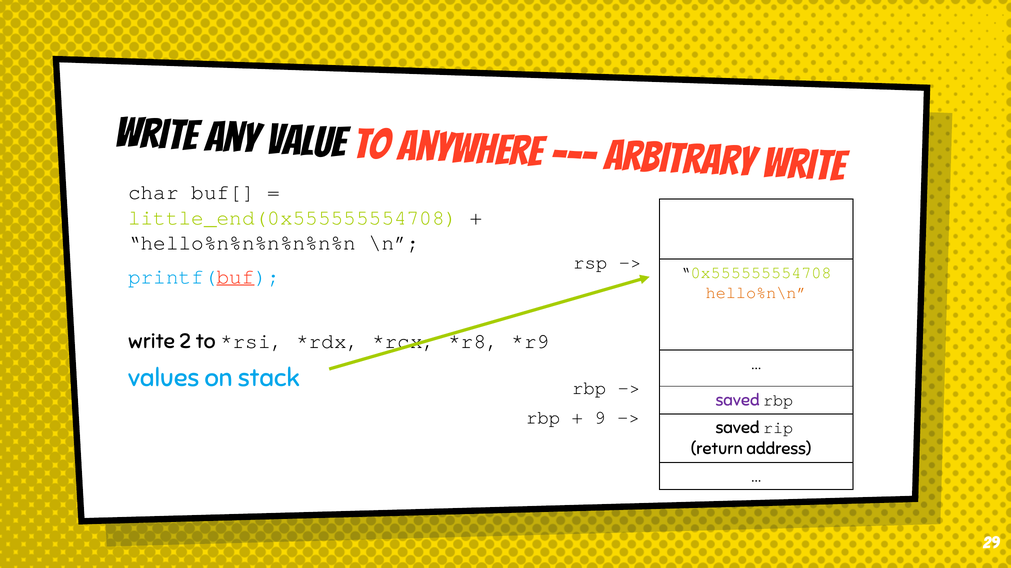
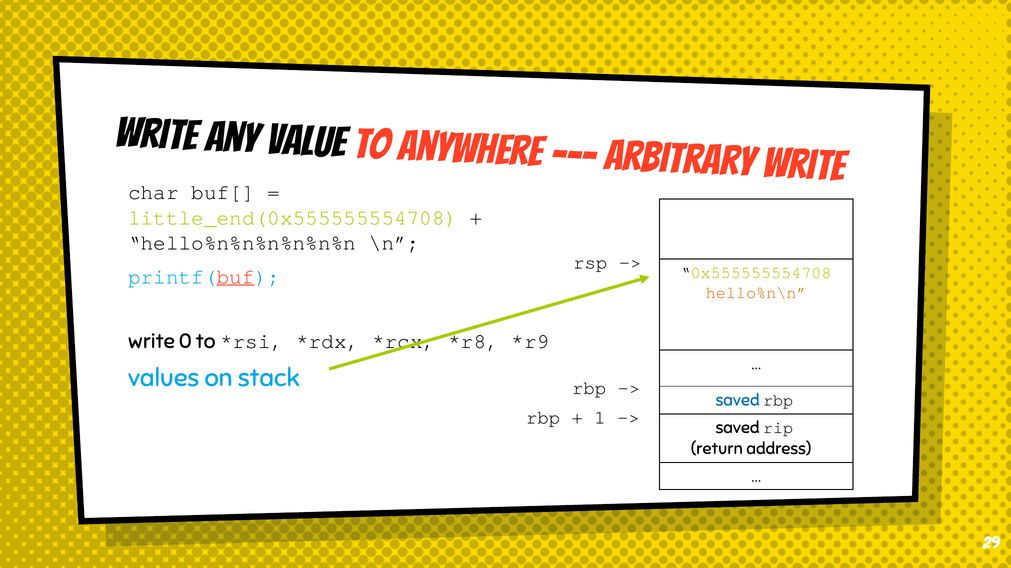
2: 2 -> 0
saved at (738, 401) colour: purple -> blue
9: 9 -> 1
